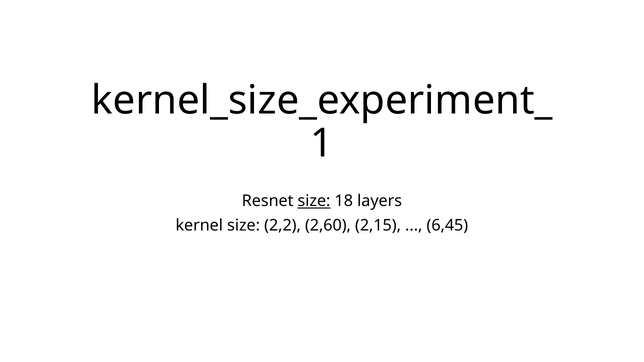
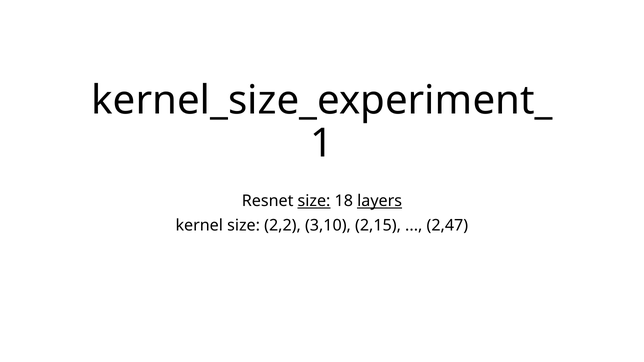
layers underline: none -> present
2,60: 2,60 -> 3,10
6,45: 6,45 -> 2,47
